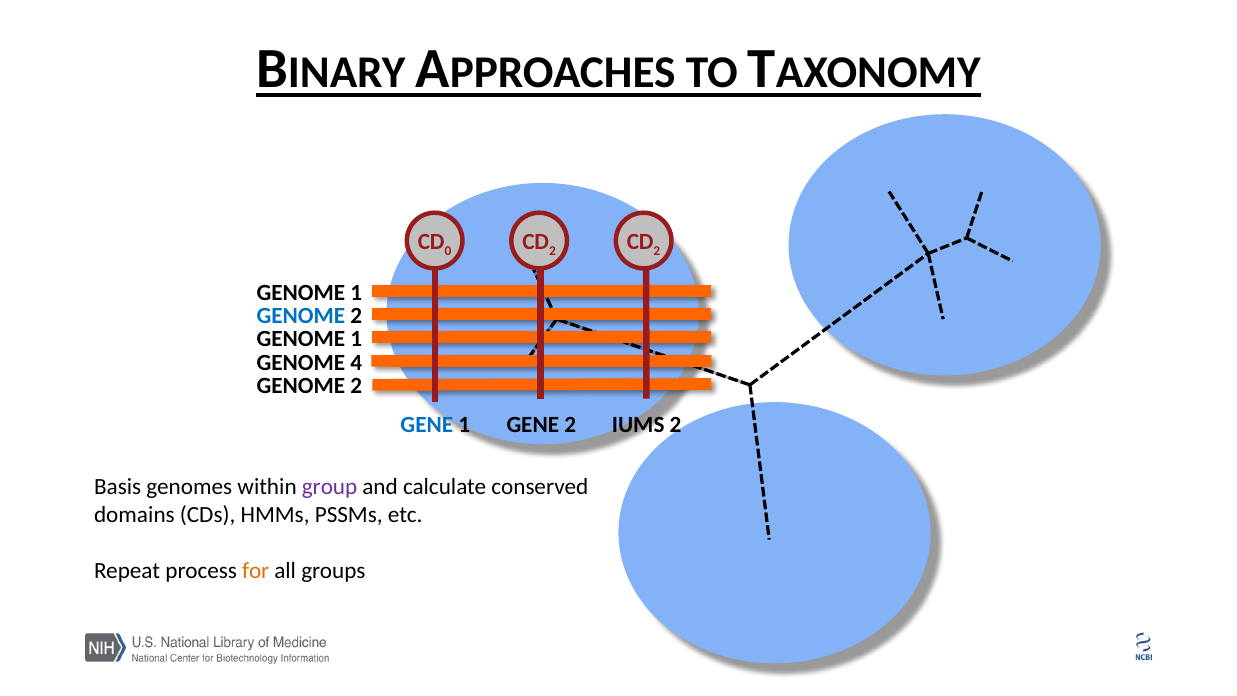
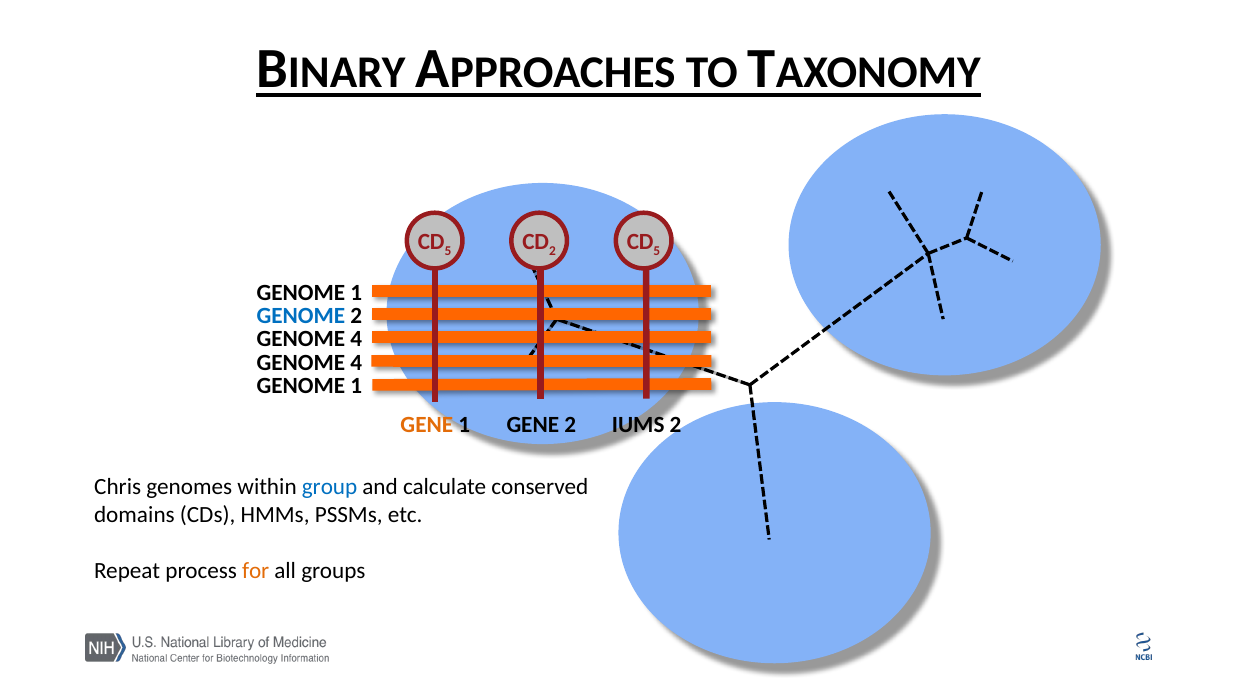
0 at (448, 251): 0 -> 5
2 at (657, 251): 2 -> 5
1 at (356, 339): 1 -> 4
2 at (356, 386): 2 -> 1
GENE at (427, 425) colour: blue -> orange
Basis: Basis -> Chris
group colour: purple -> blue
